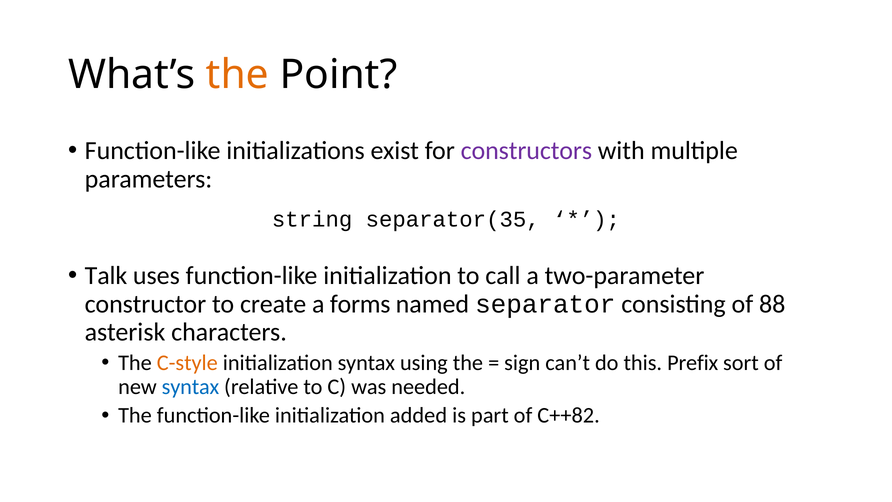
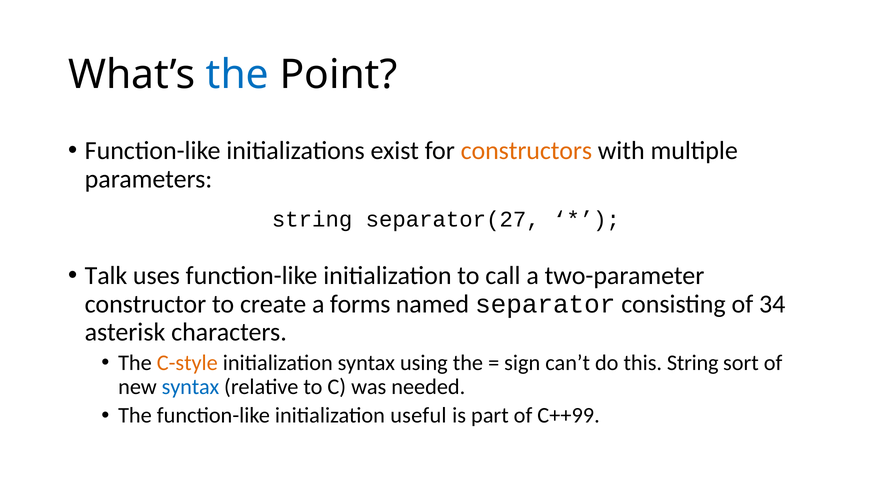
the at (237, 75) colour: orange -> blue
constructors colour: purple -> orange
separator(35: separator(35 -> separator(27
88: 88 -> 34
this Prefix: Prefix -> String
added: added -> useful
C++82: C++82 -> C++99
